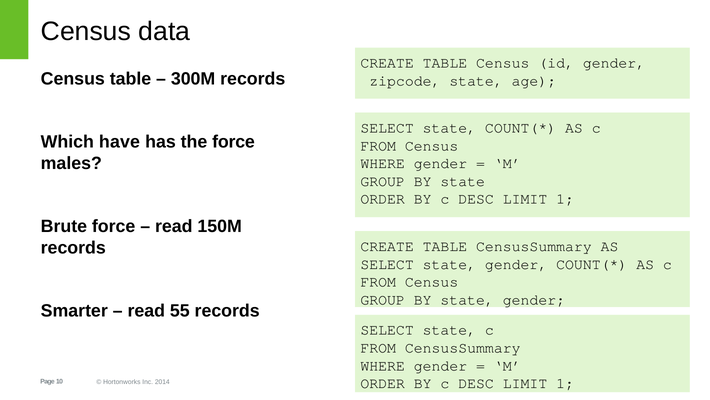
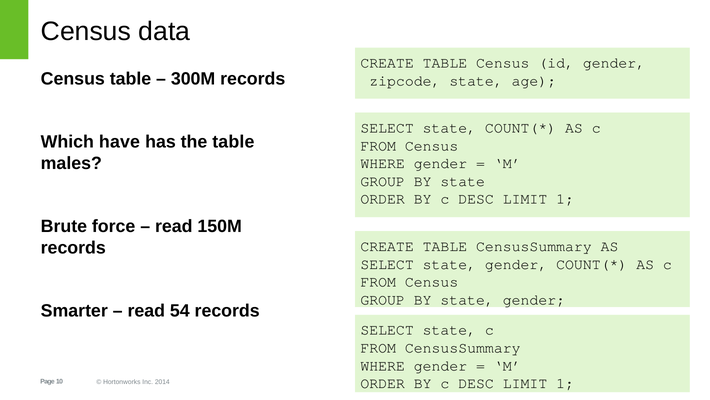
the force: force -> table
55: 55 -> 54
